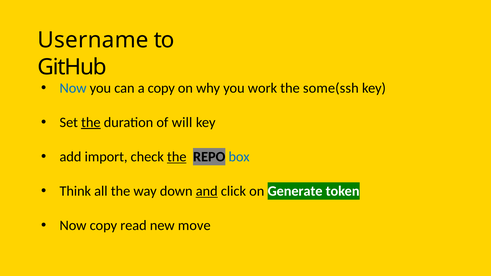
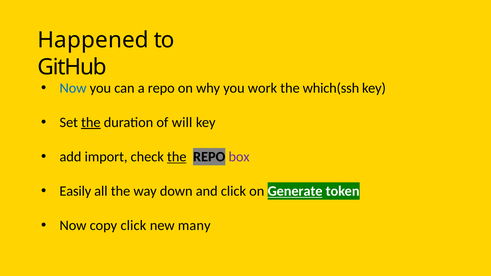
Username: Username -> Happened
a copy: copy -> repo
some(ssh: some(ssh -> which(ssh
box colour: blue -> purple
Think: Think -> Easily
and underline: present -> none
Generate underline: none -> present
copy read: read -> click
move: move -> many
